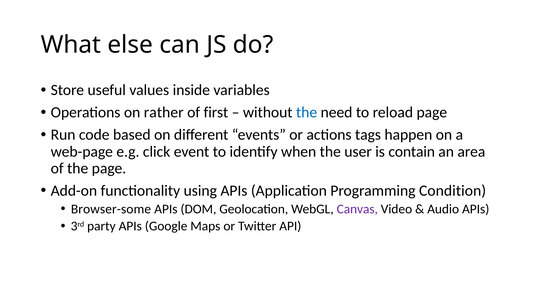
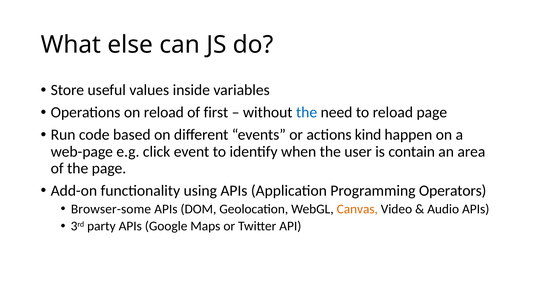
on rather: rather -> reload
tags: tags -> kind
Condition: Condition -> Operators
Canvas colour: purple -> orange
